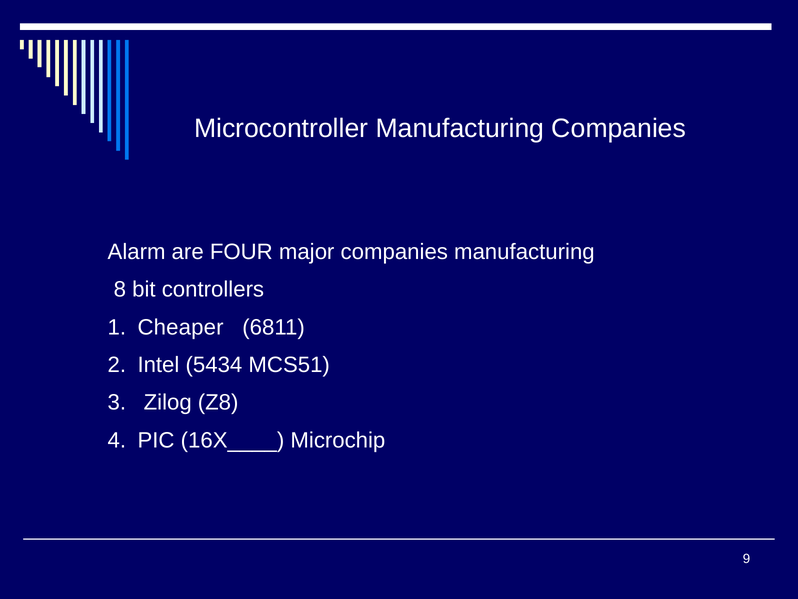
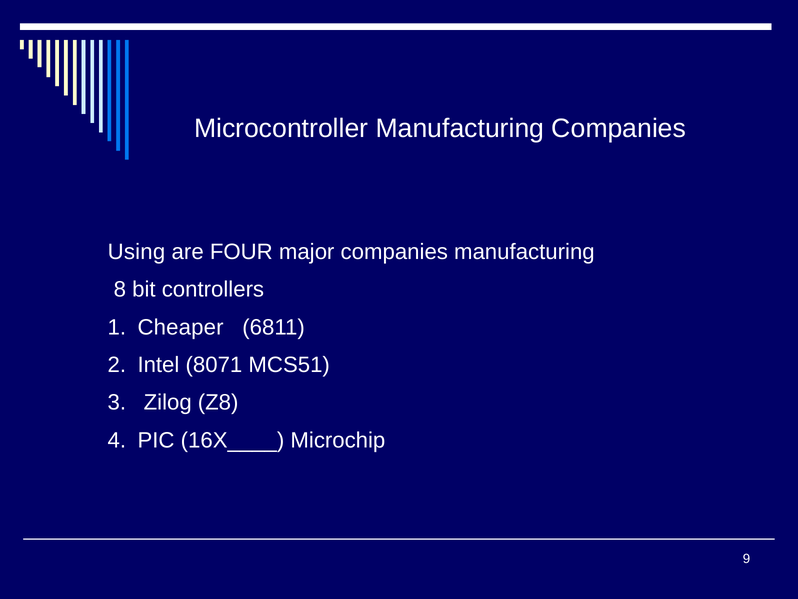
Alarm: Alarm -> Using
5434: 5434 -> 8071
